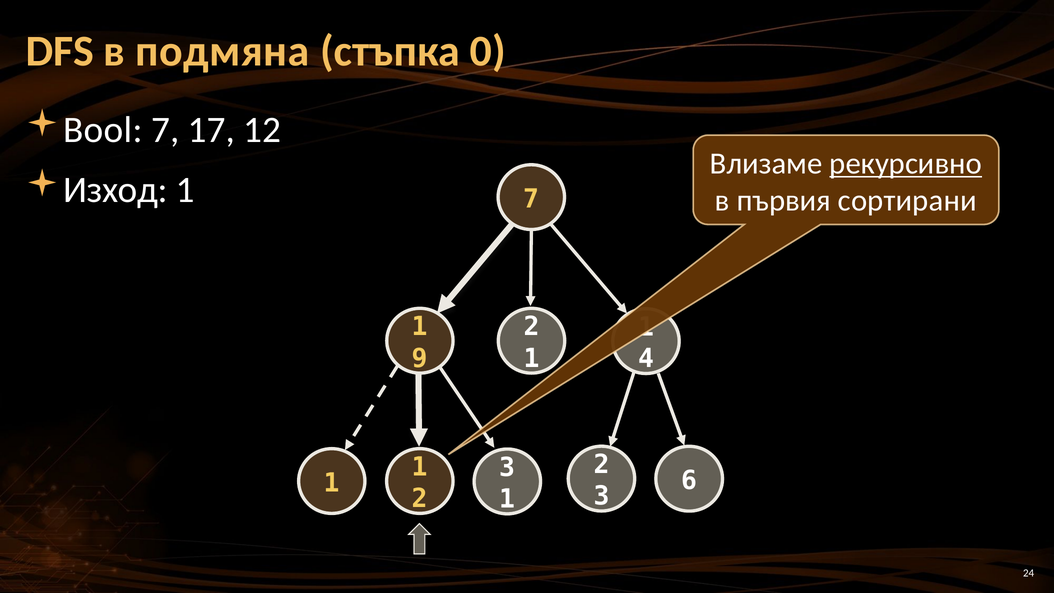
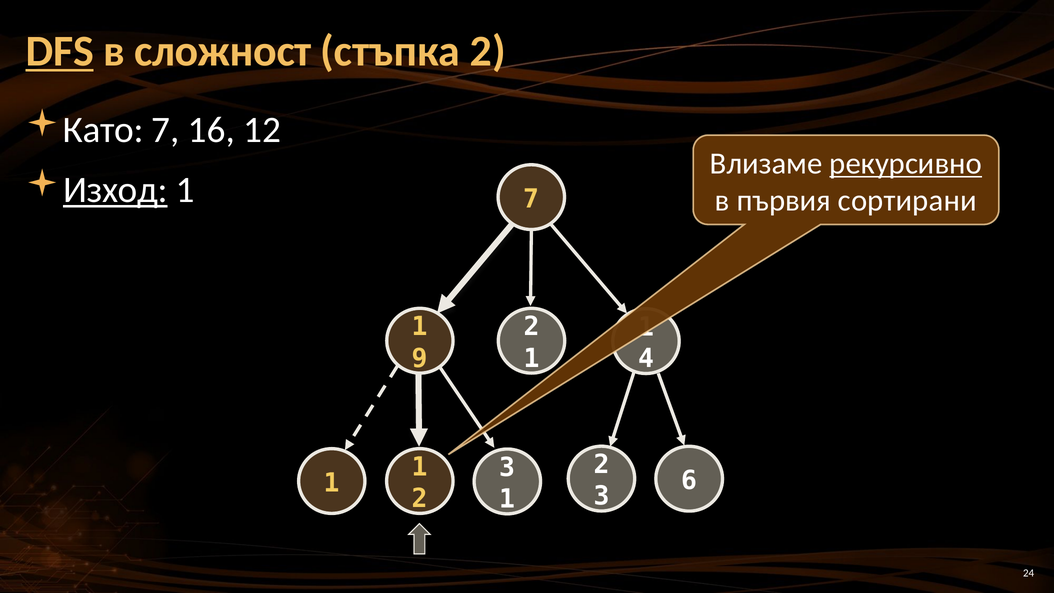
DFS underline: none -> present
подмяна: подмяна -> сложност
стъпка 0: 0 -> 2
Bool: Bool -> Като
17: 17 -> 16
Изход underline: none -> present
